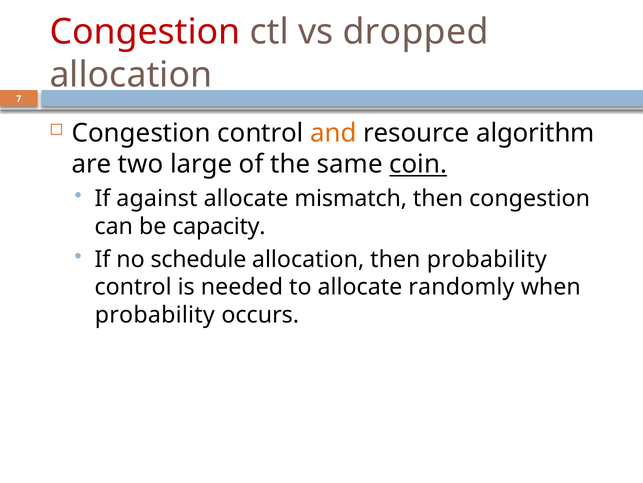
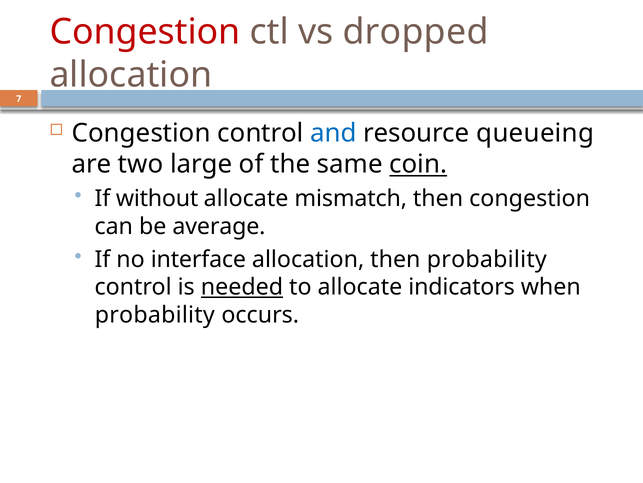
and colour: orange -> blue
algorithm: algorithm -> queueing
against: against -> without
capacity: capacity -> average
schedule: schedule -> interface
needed underline: none -> present
randomly: randomly -> indicators
